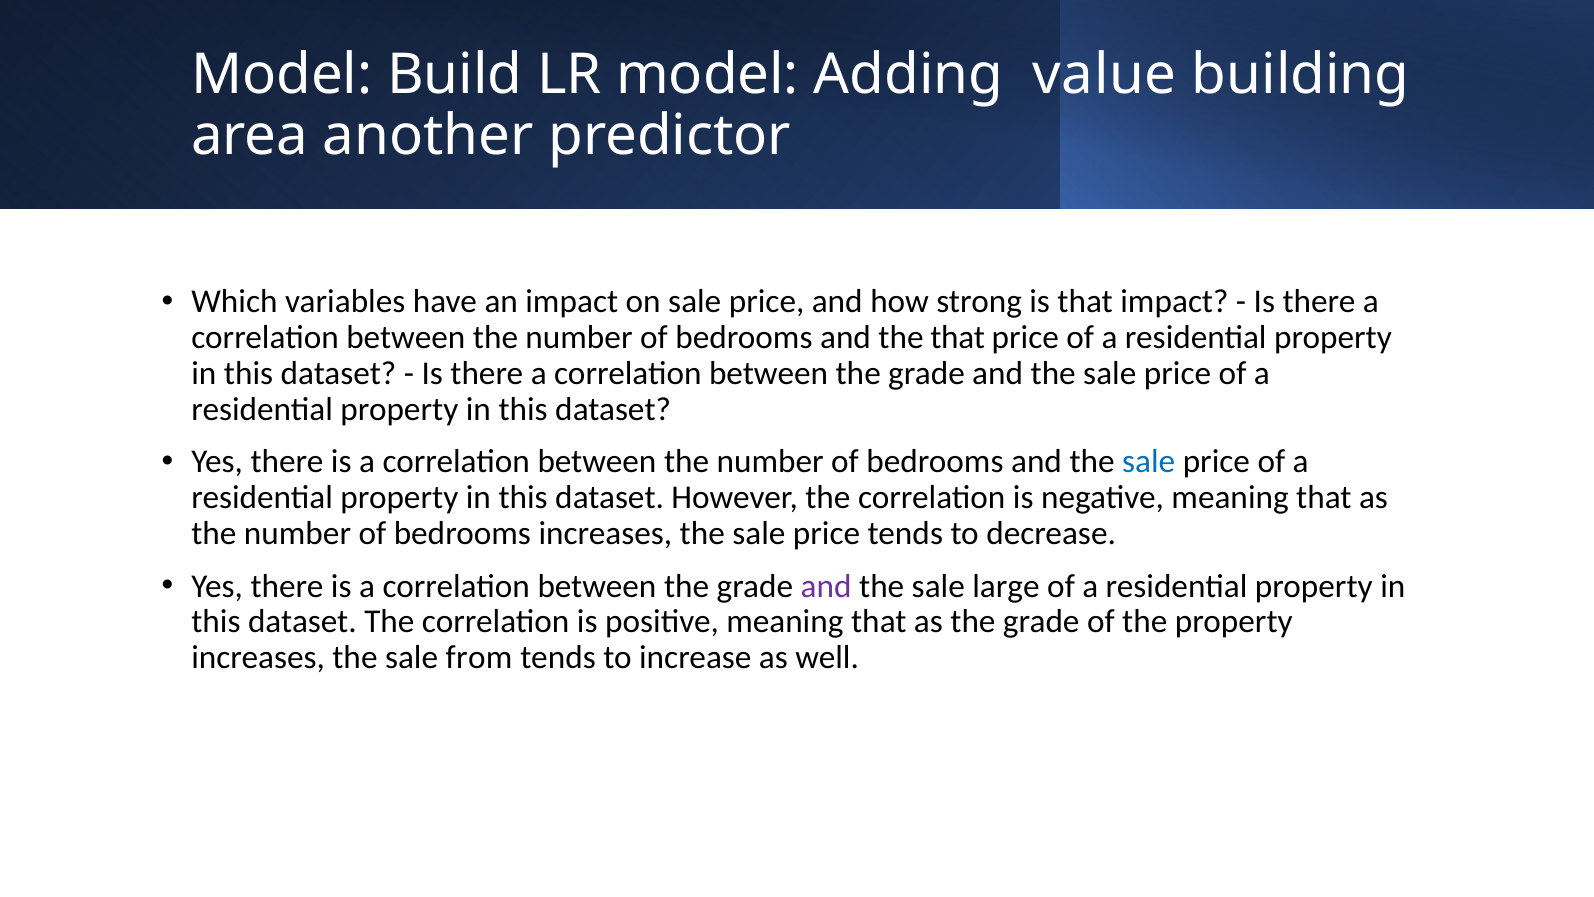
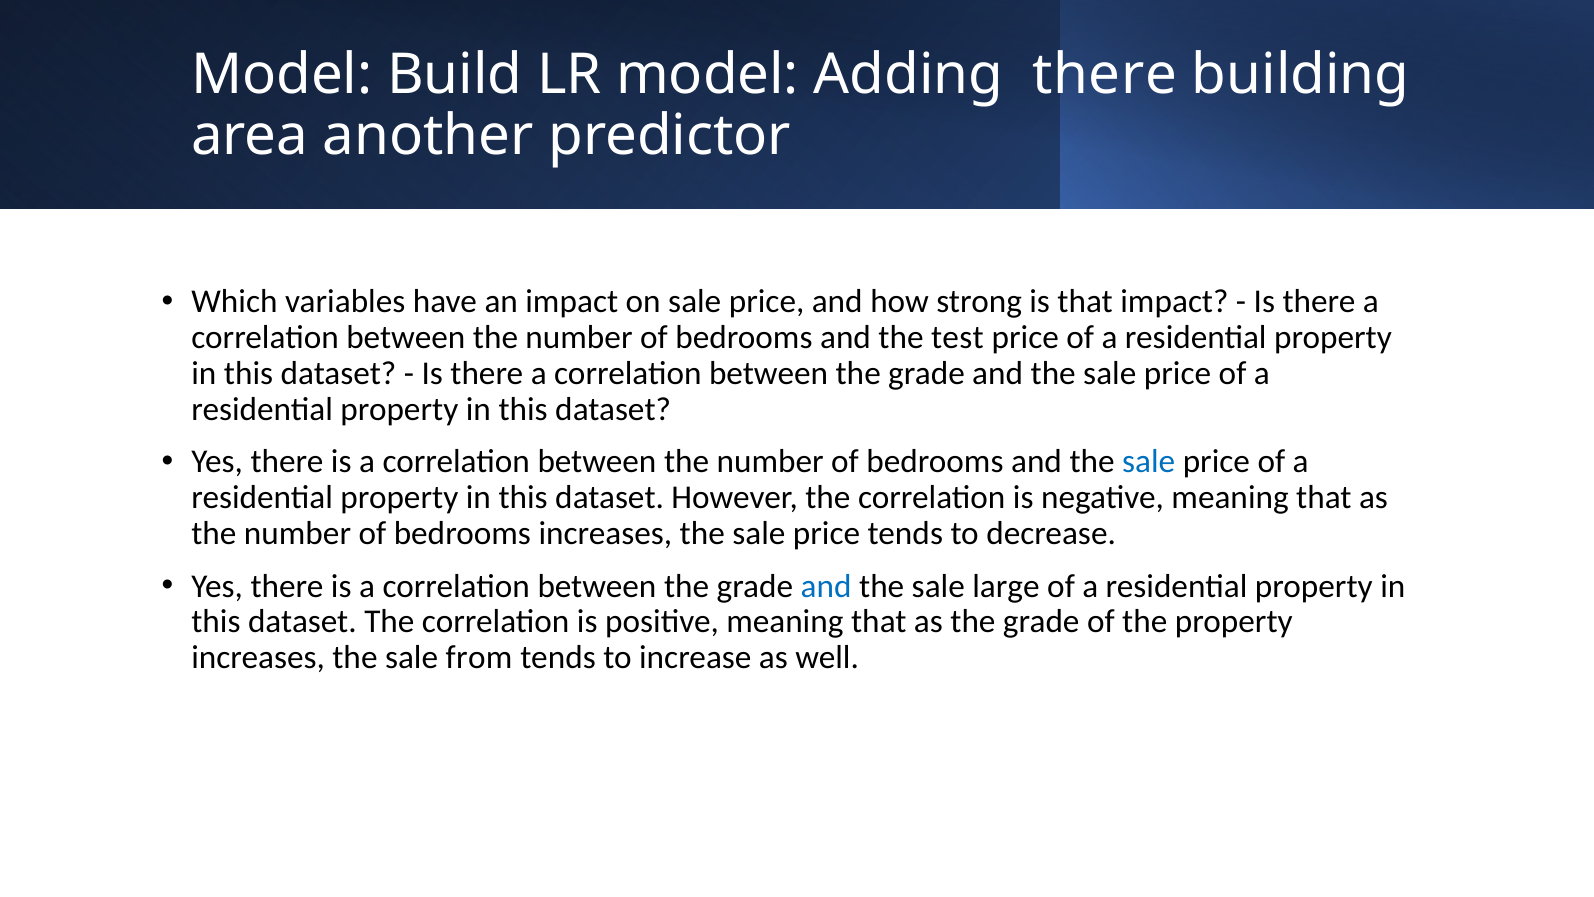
Adding value: value -> there
the that: that -> test
and at (826, 586) colour: purple -> blue
